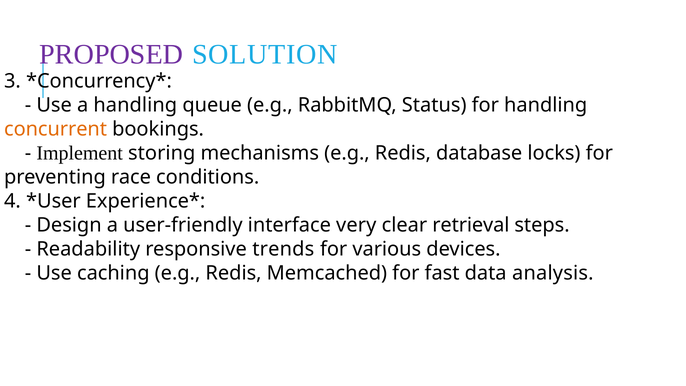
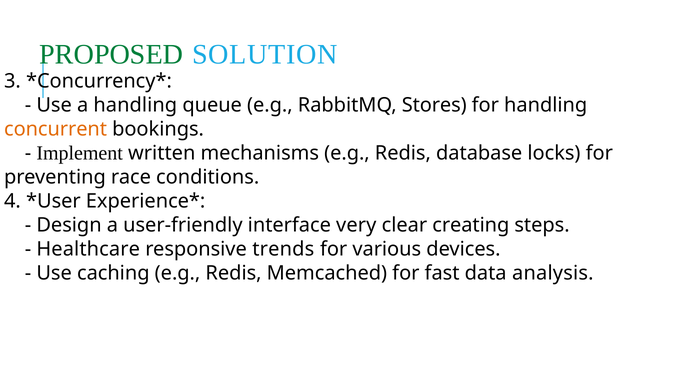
PROPOSED colour: purple -> green
Status: Status -> Stores
storing: storing -> written
retrieval: retrieval -> creating
Readability: Readability -> Healthcare
